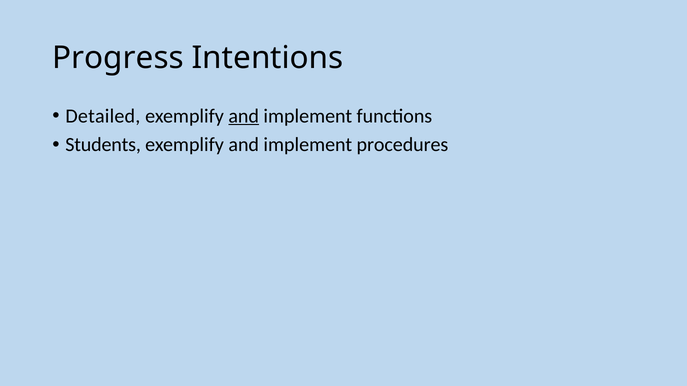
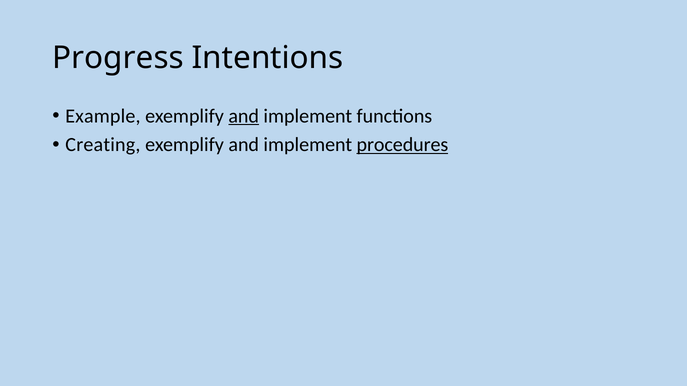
Detailed: Detailed -> Example
Students: Students -> Creating
procedures underline: none -> present
